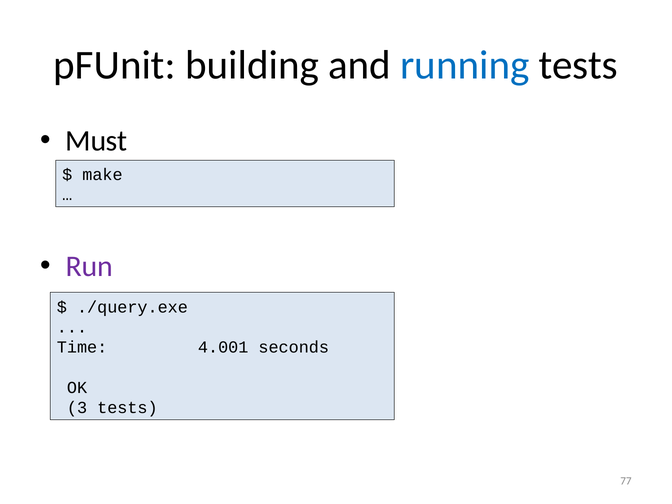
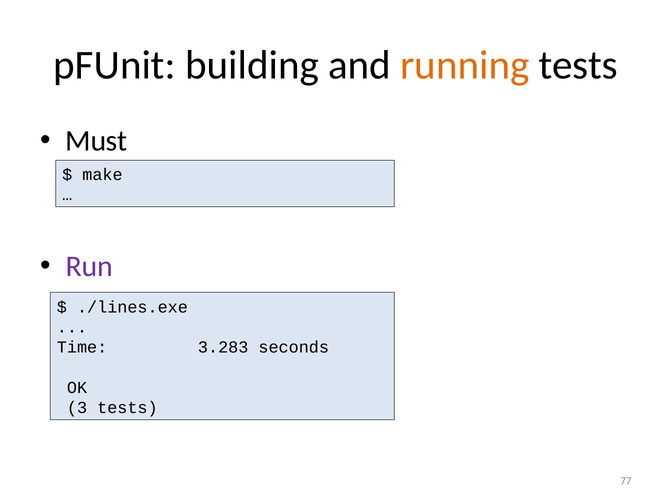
running colour: blue -> orange
./query.exe: ./query.exe -> ./lines.exe
4.001: 4.001 -> 3.283
